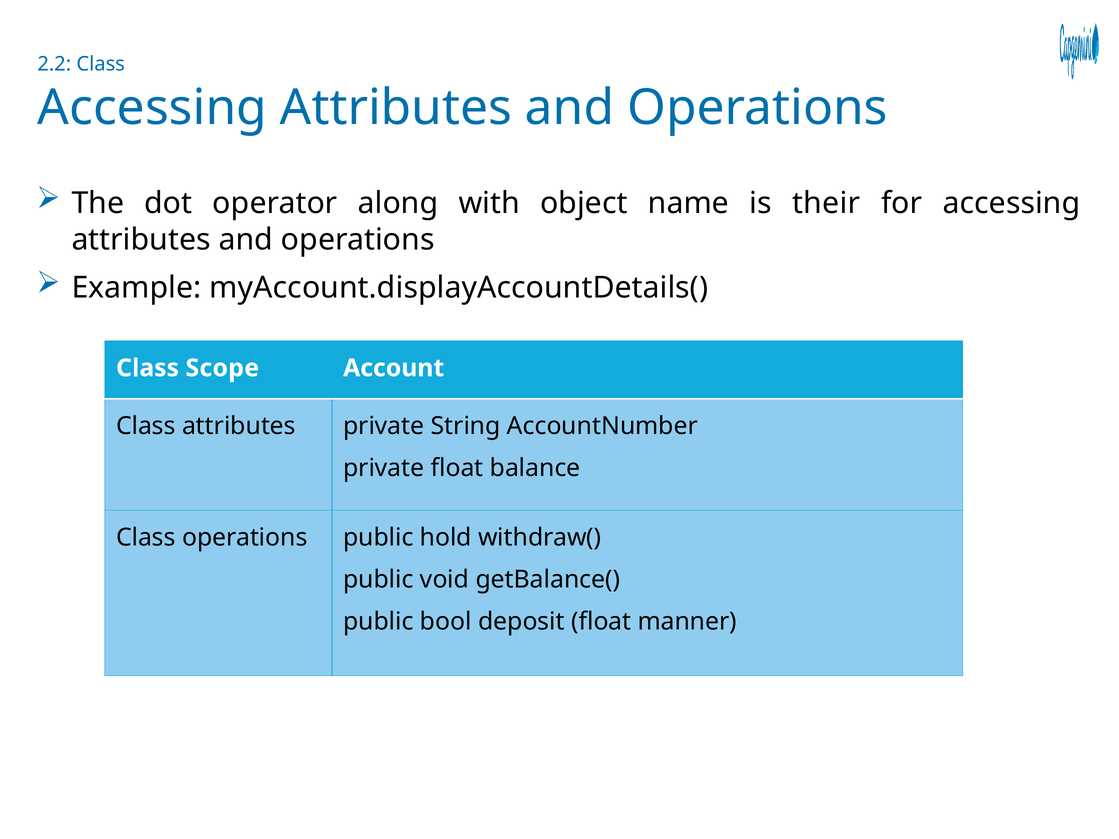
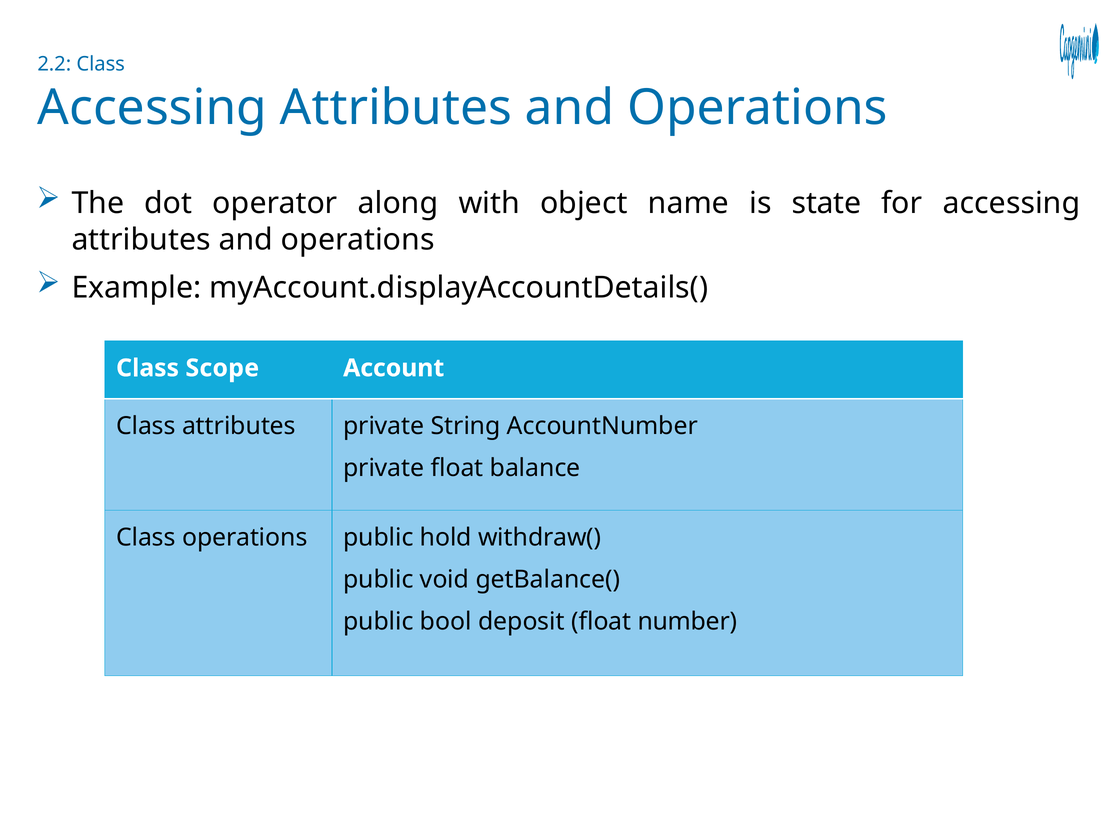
their: their -> state
manner: manner -> number
